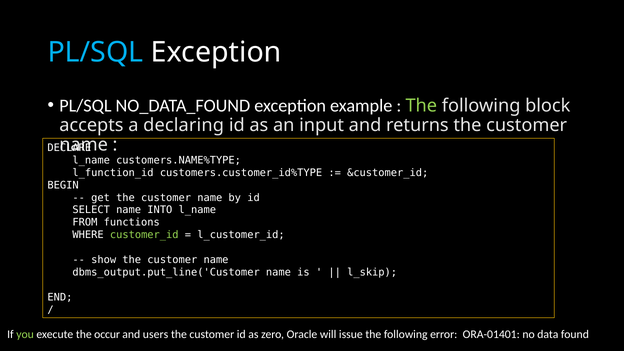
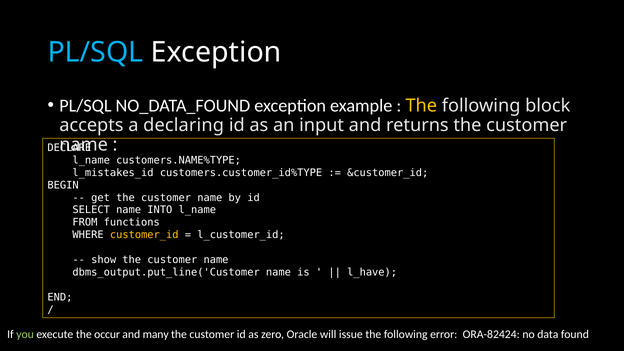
The at (421, 106) colour: light green -> yellow
l_function_id: l_function_id -> l_mistakes_id
customer_id colour: light green -> yellow
l_skip: l_skip -> l_have
users: users -> many
ORA-01401: ORA-01401 -> ORA-82424
